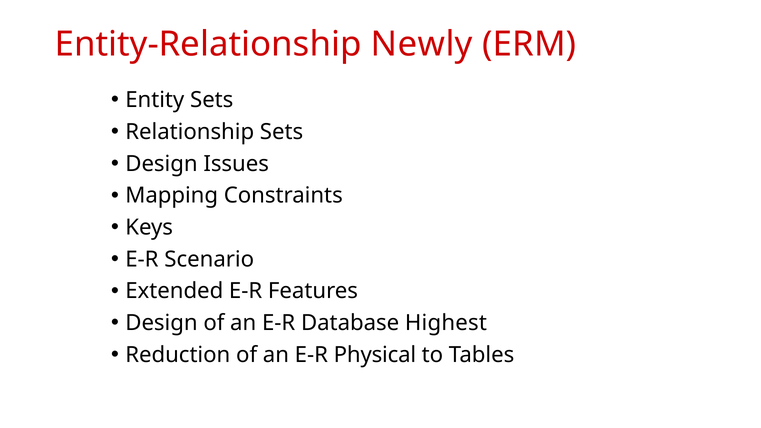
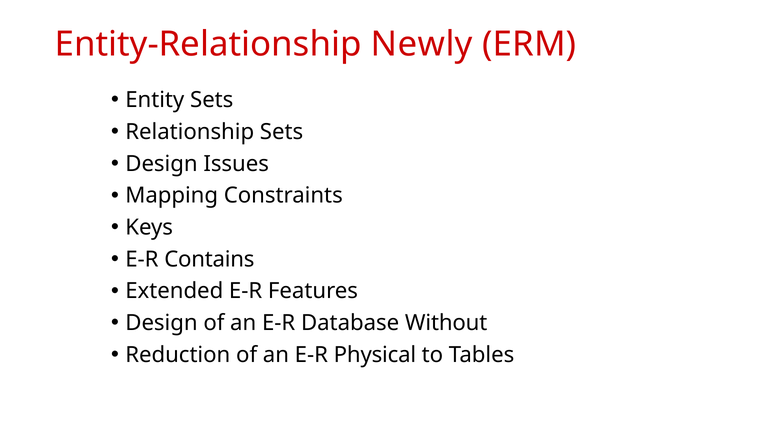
Scenario: Scenario -> Contains
Highest: Highest -> Without
